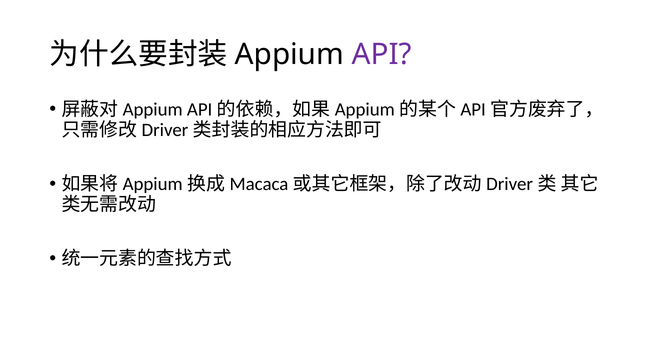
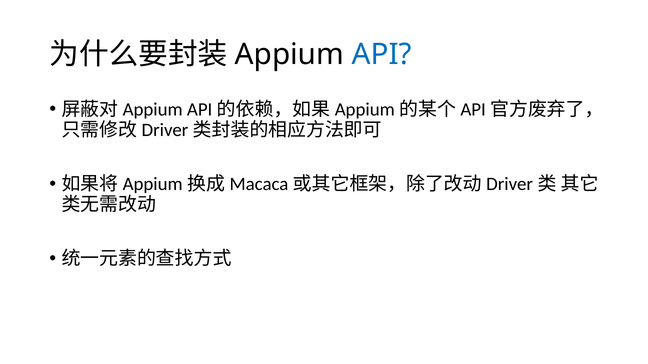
API colour: purple -> blue
